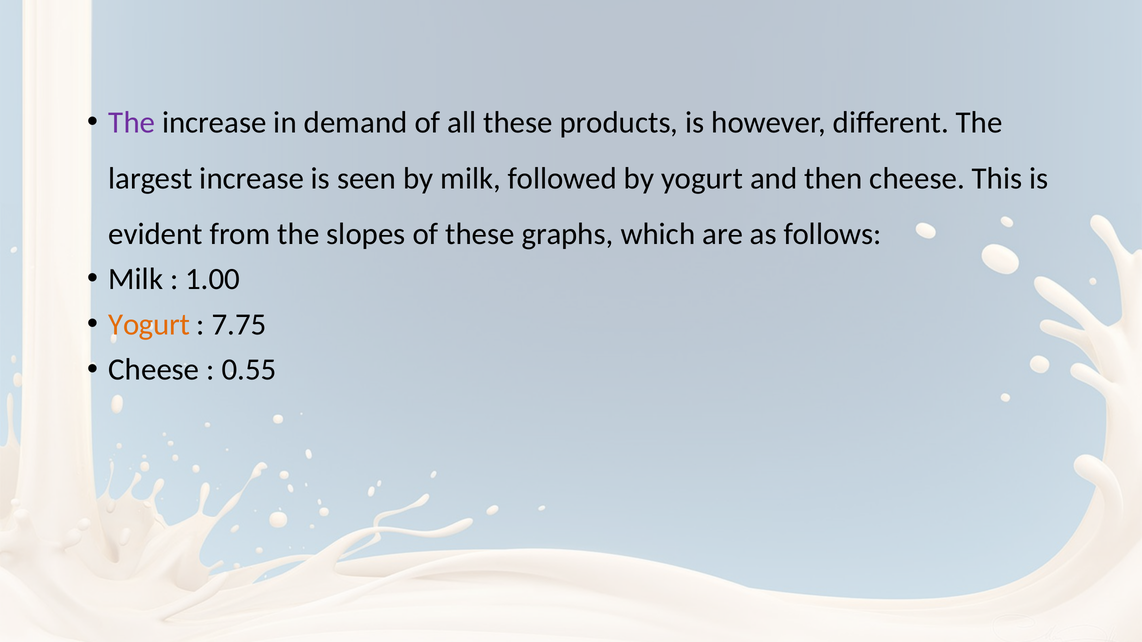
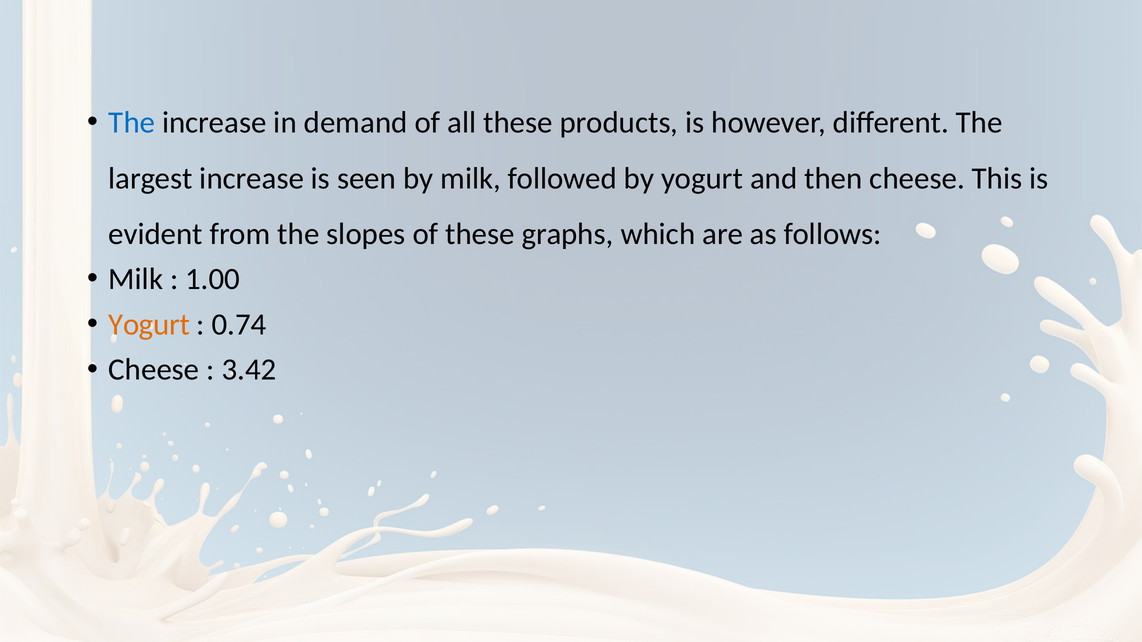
The at (132, 123) colour: purple -> blue
7.75: 7.75 -> 0.74
0.55: 0.55 -> 3.42
